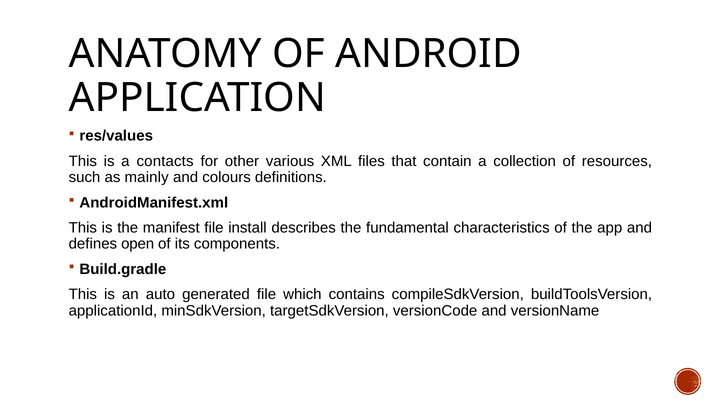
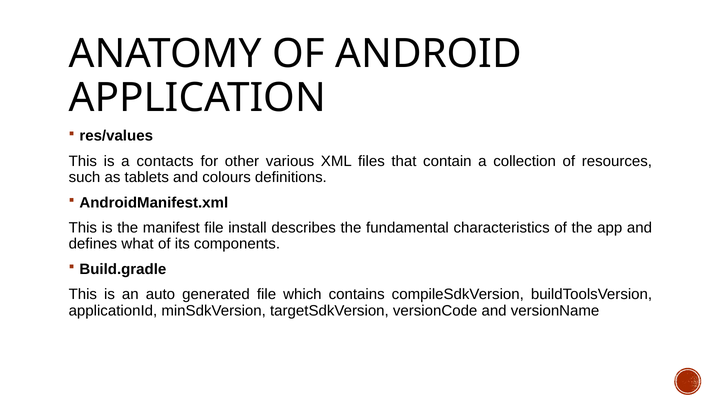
mainly: mainly -> tablets
open: open -> what
